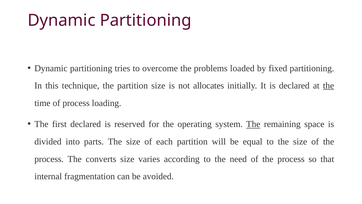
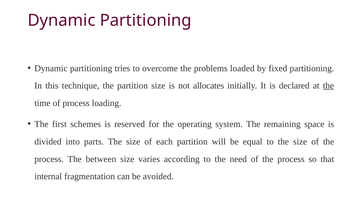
first declared: declared -> schemes
The at (253, 124) underline: present -> none
converts: converts -> between
